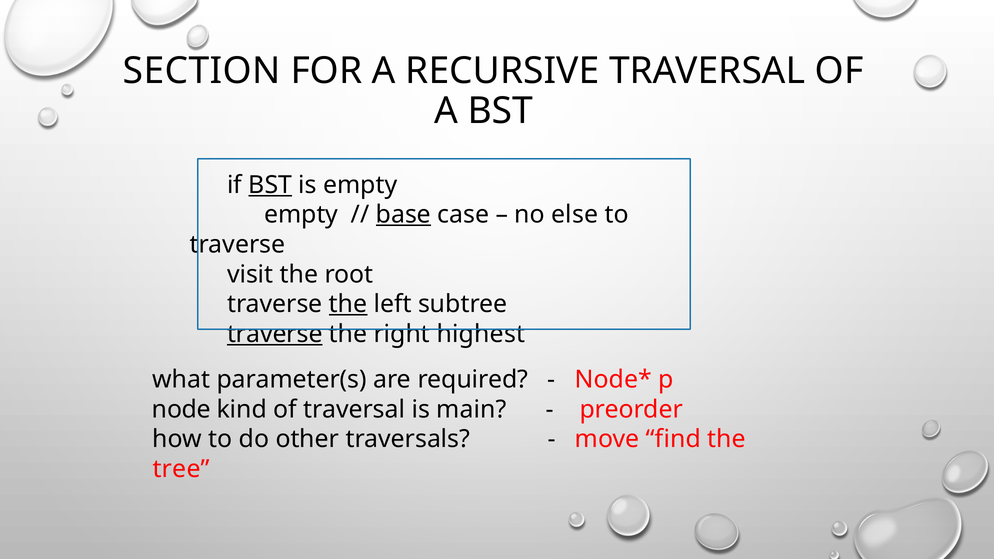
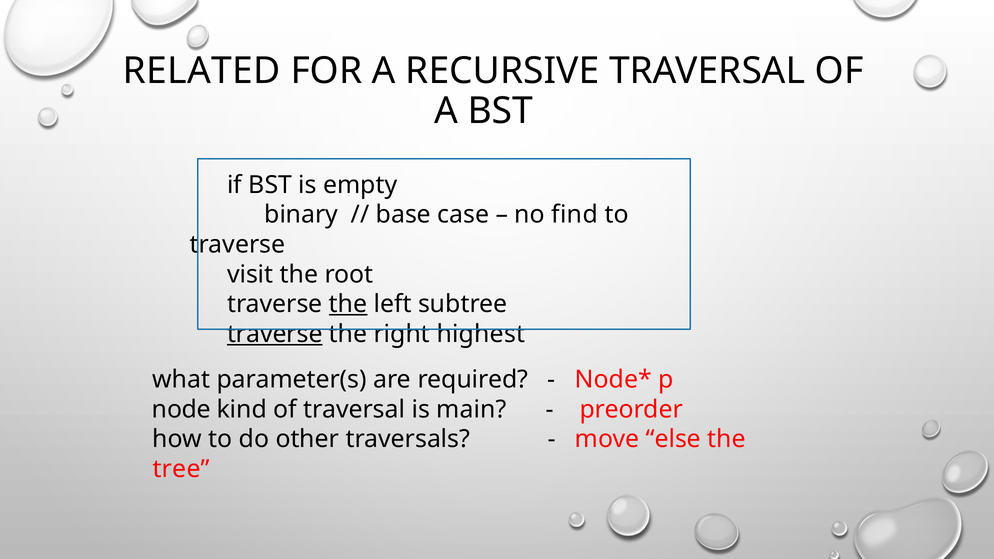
SECTION: SECTION -> RELATED
BST at (270, 185) underline: present -> none
empty at (301, 215): empty -> binary
base underline: present -> none
else: else -> find
find: find -> else
